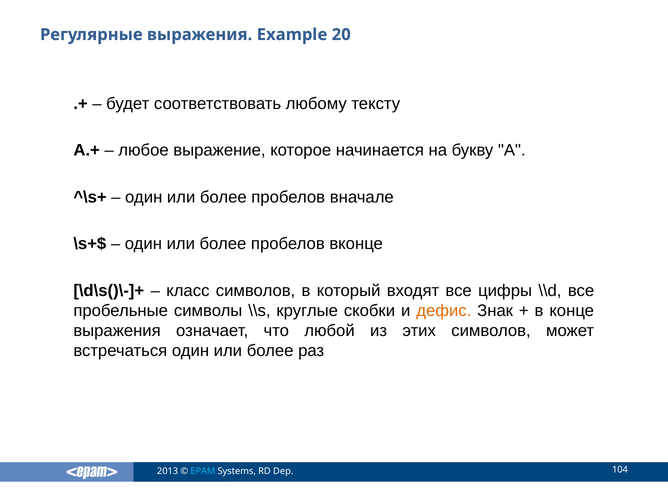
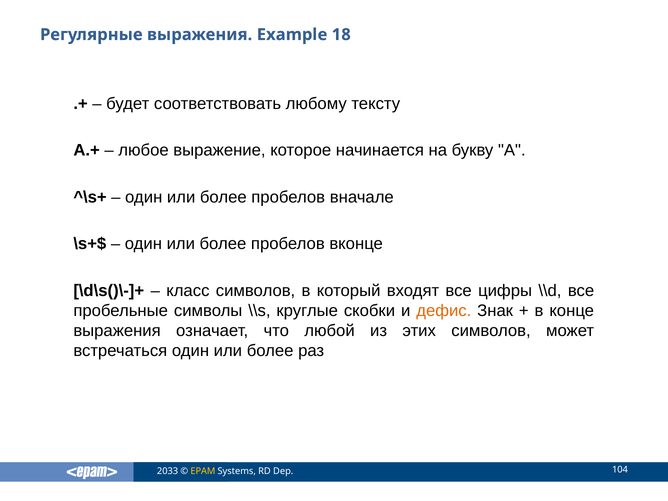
20: 20 -> 18
2013: 2013 -> 2033
EPAM colour: light blue -> yellow
